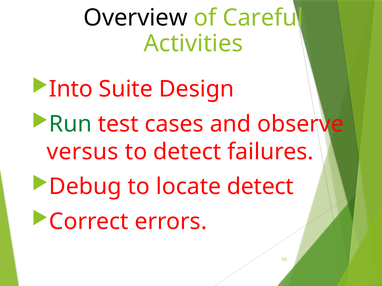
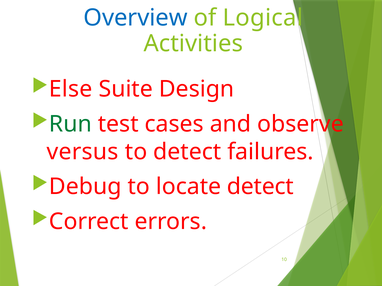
Overview colour: black -> blue
Careful: Careful -> Logical
Into: Into -> Else
